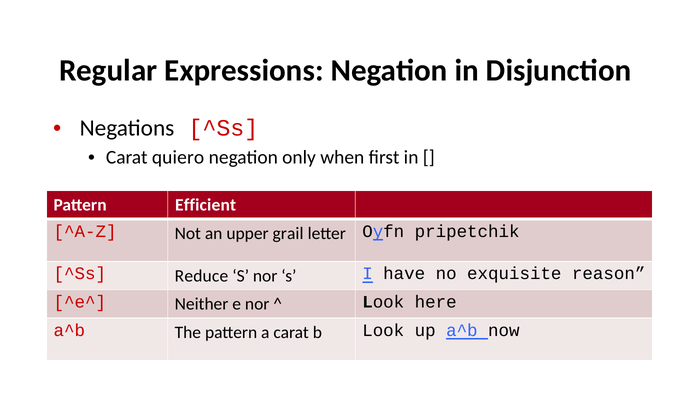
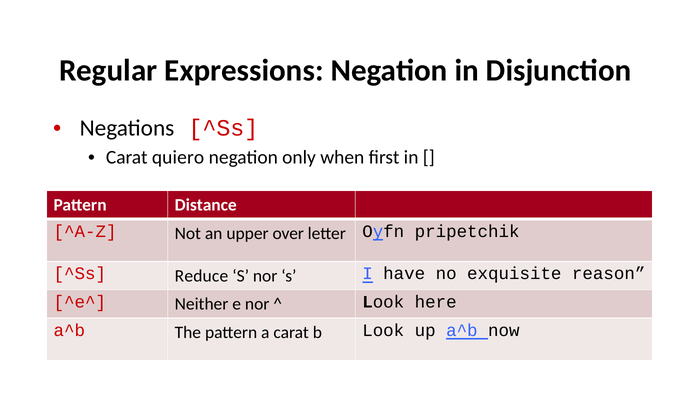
Efficient: Efficient -> Distance
grail: grail -> over
